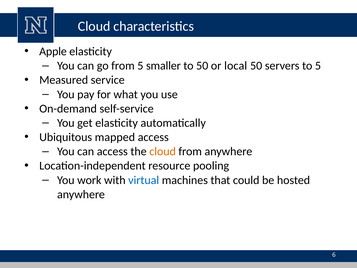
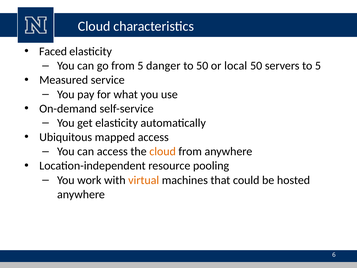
Apple: Apple -> Faced
smaller: smaller -> danger
virtual colour: blue -> orange
